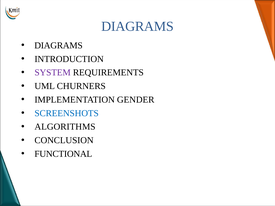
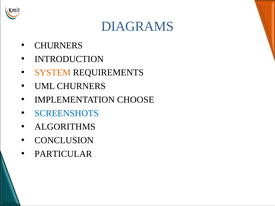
DIAGRAMS at (58, 46): DIAGRAMS -> CHURNERS
SYSTEM colour: purple -> orange
GENDER: GENDER -> CHOOSE
FUNCTIONAL: FUNCTIONAL -> PARTICULAR
